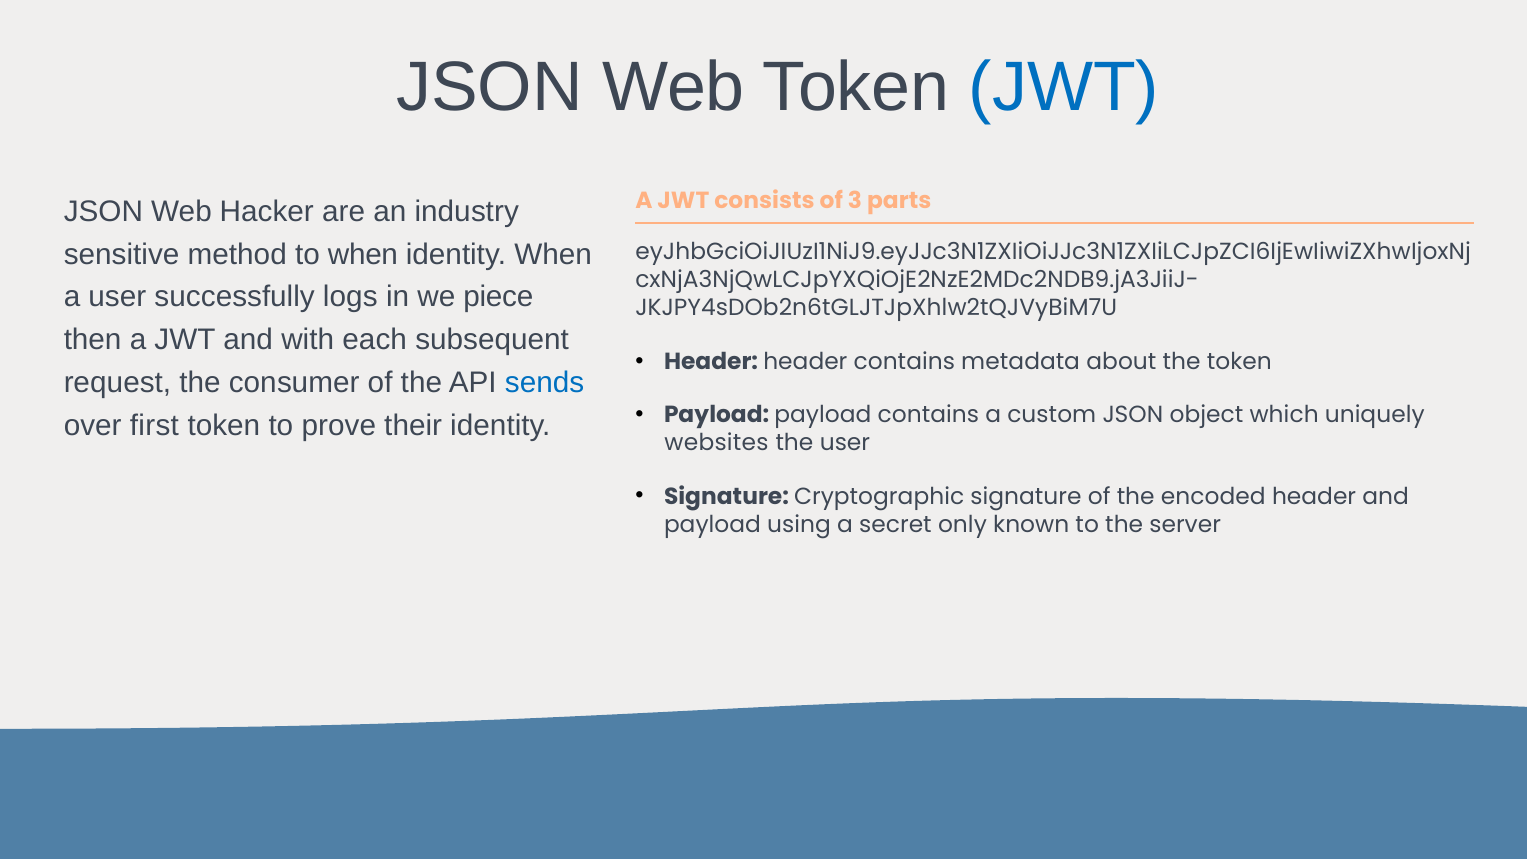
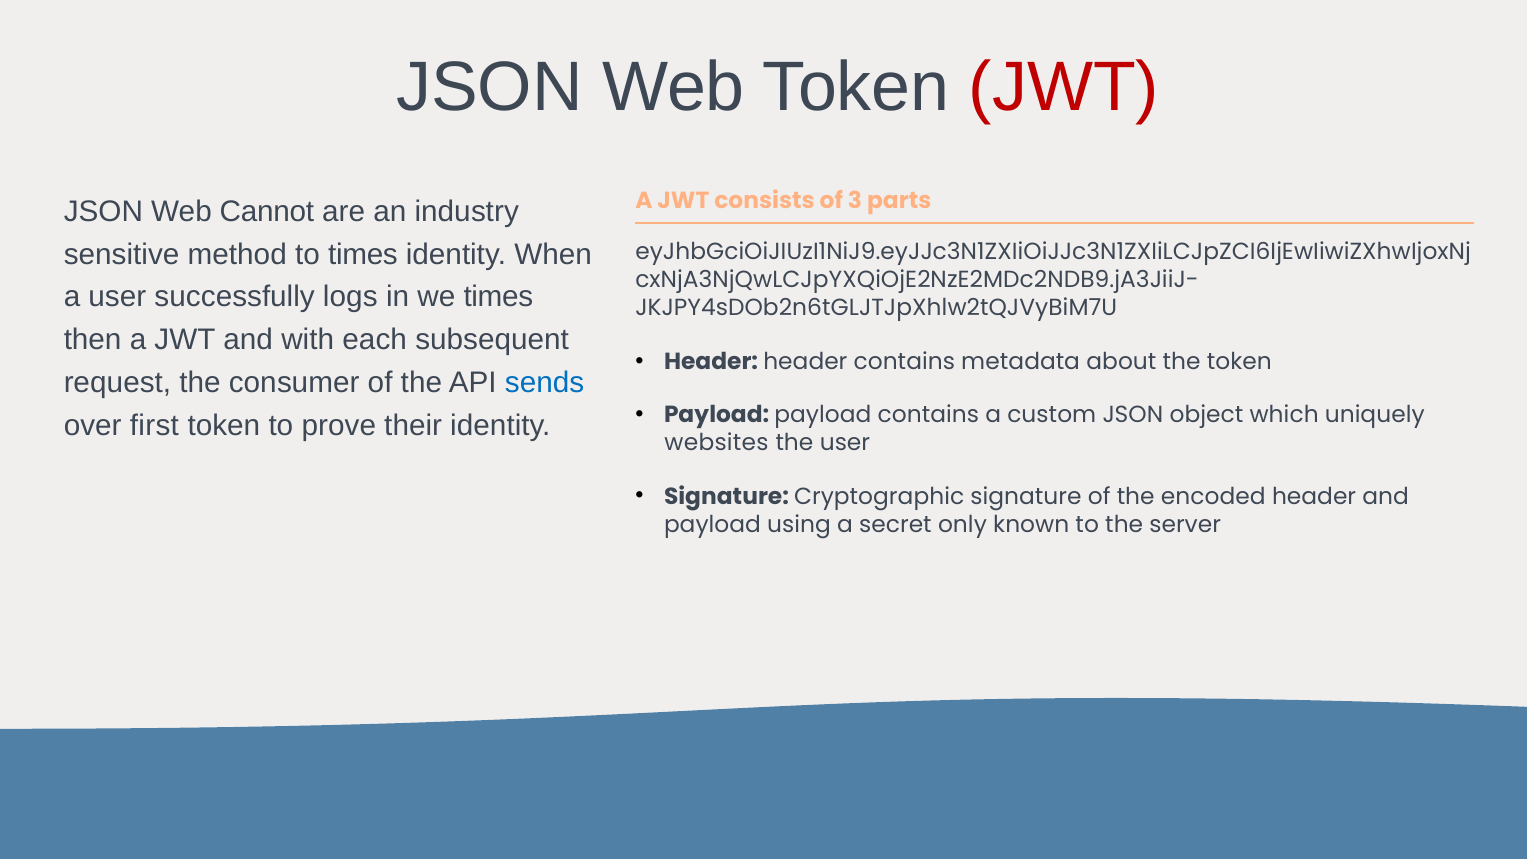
JWT at (1064, 87) colour: blue -> red
Hacker: Hacker -> Cannot
to when: when -> times
we piece: piece -> times
